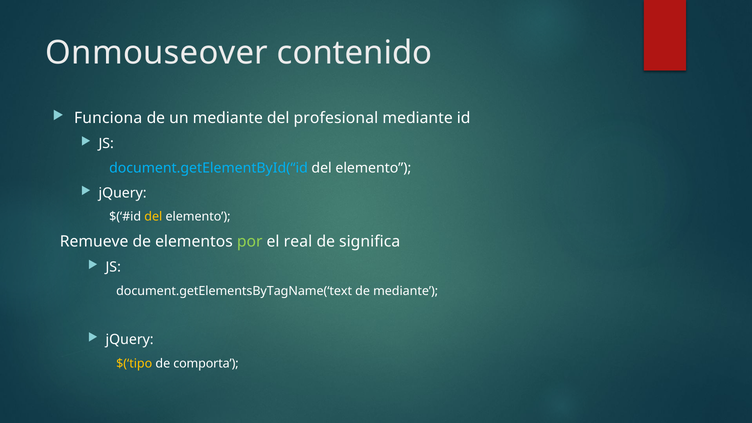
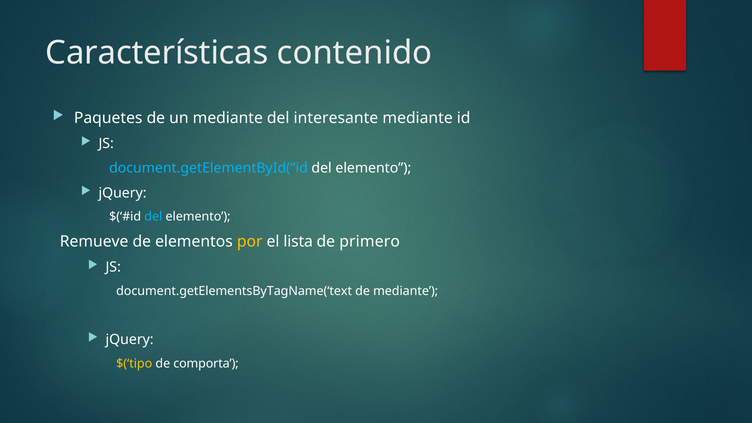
Onmouseover: Onmouseover -> Características
Funciona: Funciona -> Paquetes
profesional: profesional -> interesante
del at (153, 217) colour: yellow -> light blue
por colour: light green -> yellow
real: real -> lista
significa: significa -> primero
